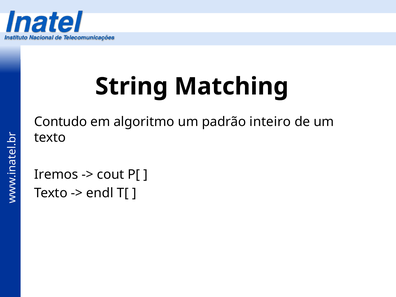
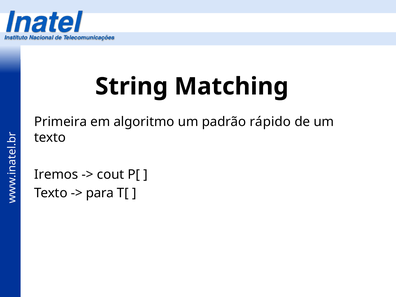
Contudo: Contudo -> Primeira
inteiro: inteiro -> rápido
endl: endl -> para
